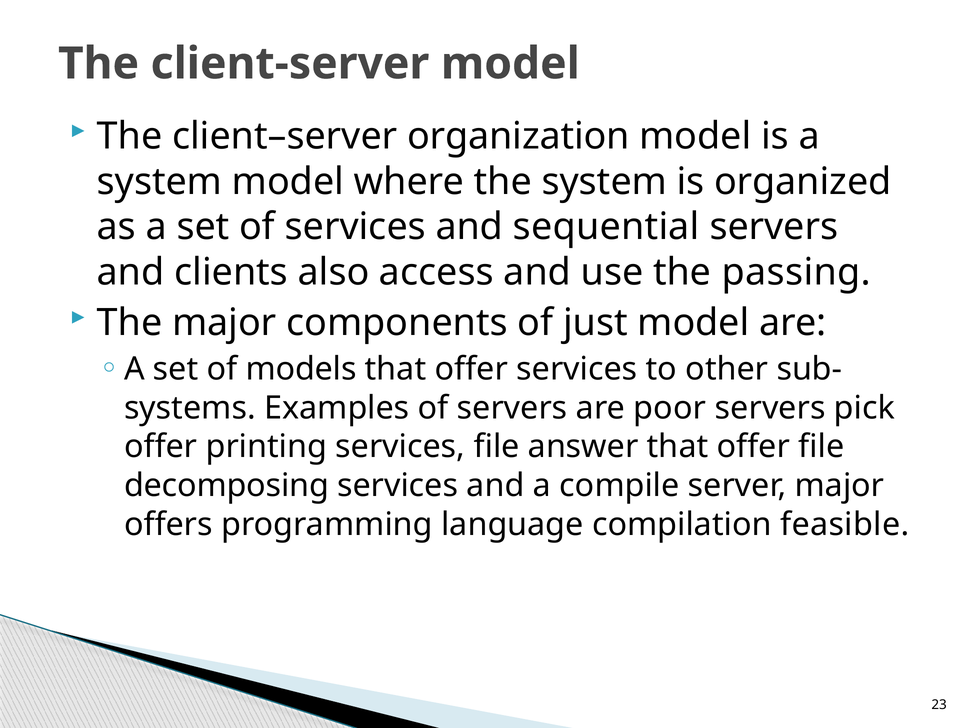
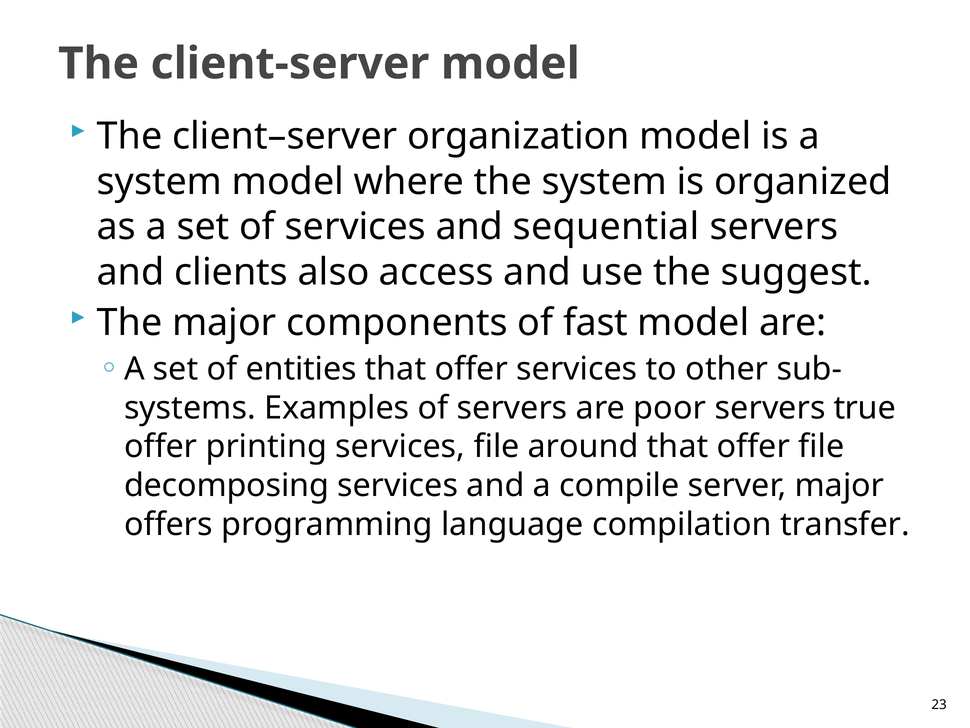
passing: passing -> suggest
just: just -> fast
models: models -> entities
pick: pick -> true
answer: answer -> around
feasible: feasible -> transfer
